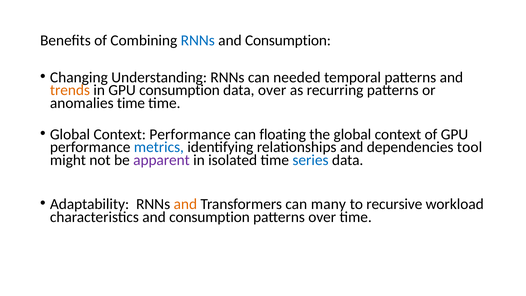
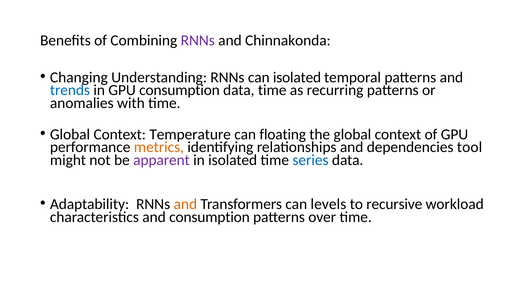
RNNs at (198, 41) colour: blue -> purple
Consumption at (288, 41): Consumption -> Chinnakonda
can needed: needed -> isolated
trends colour: orange -> blue
data over: over -> time
anomalies time: time -> with
Context Performance: Performance -> Temperature
metrics colour: blue -> orange
many: many -> levels
